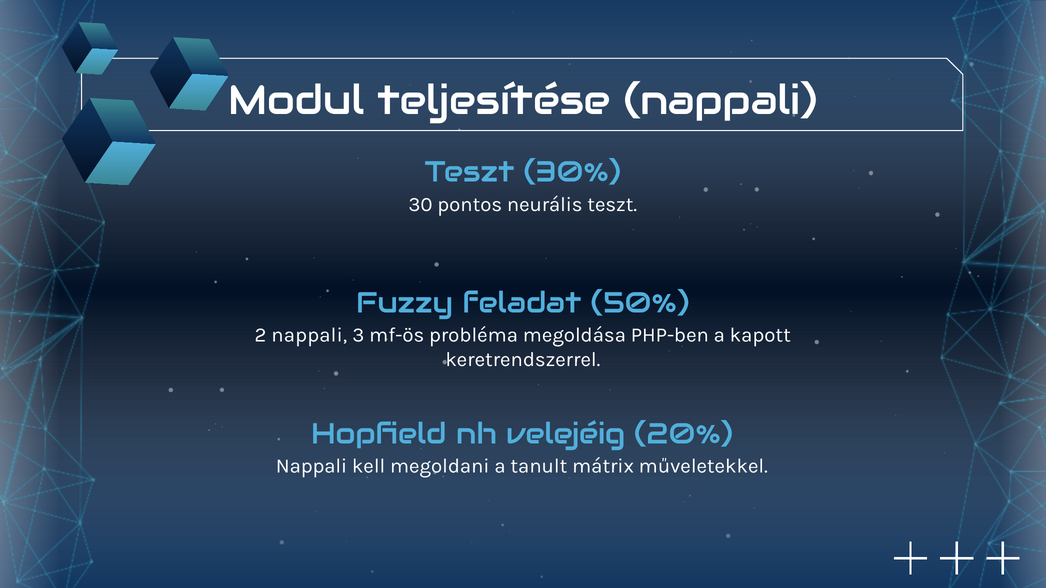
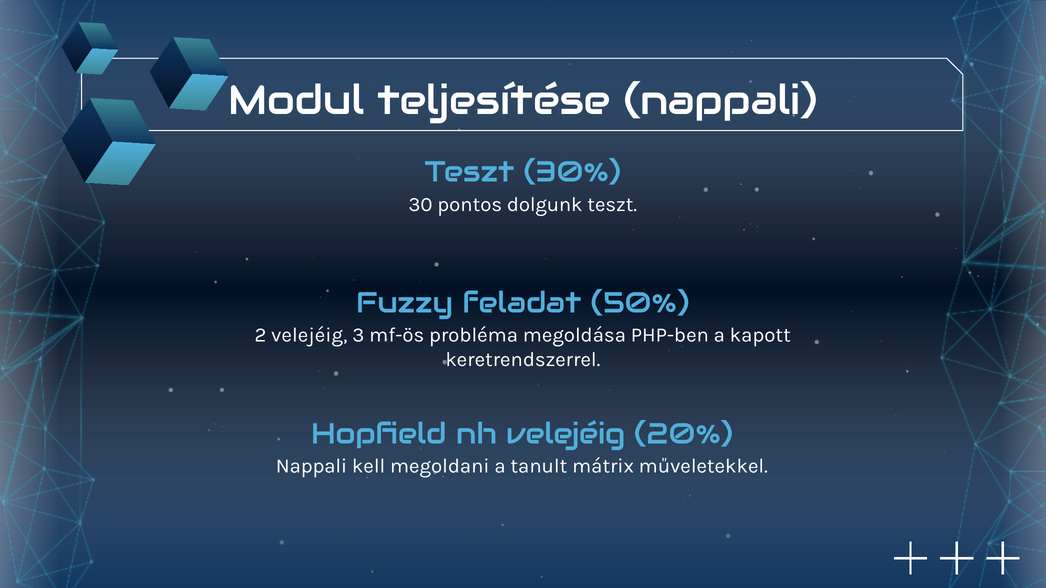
neurális: neurális -> dolgunk
2 nappali: nappali -> velejéig
